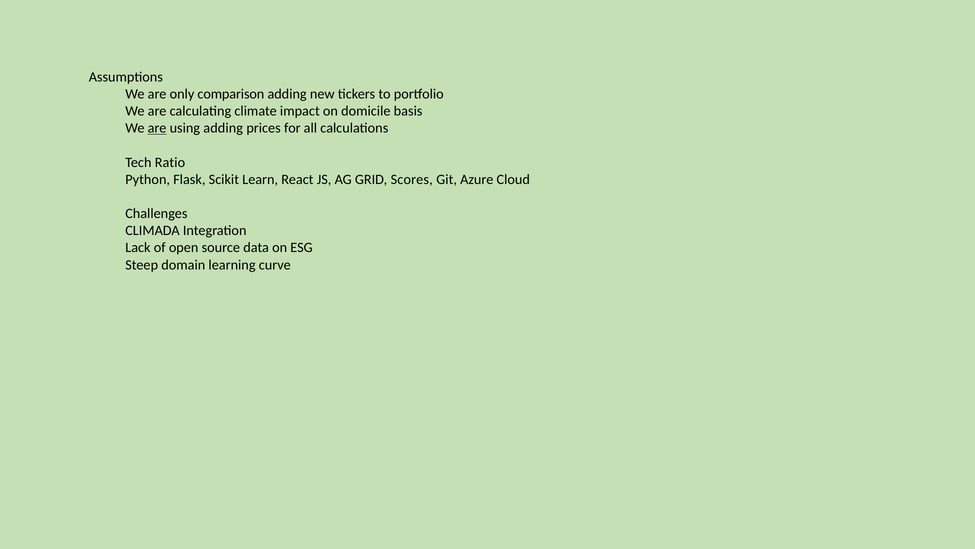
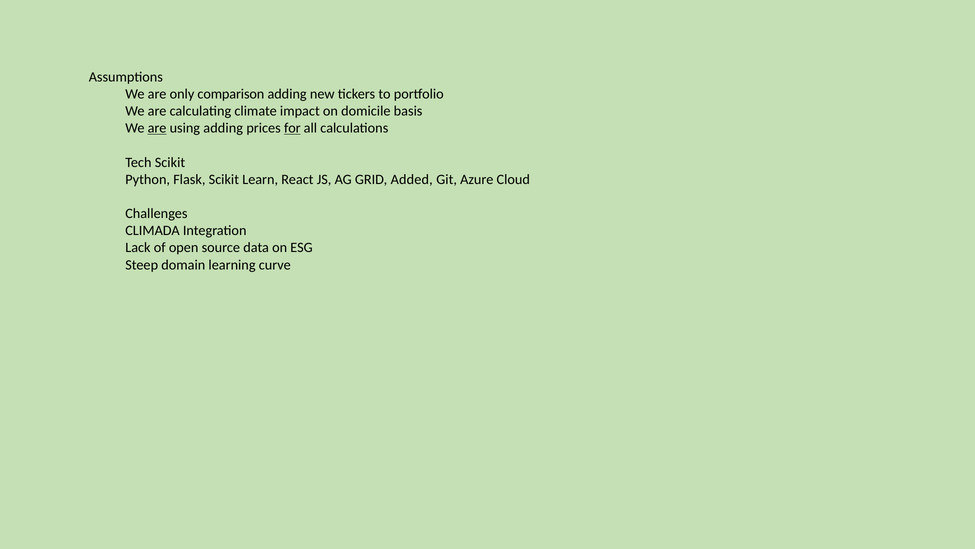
for underline: none -> present
Tech Ratio: Ratio -> Scikit
Scores: Scores -> Added
